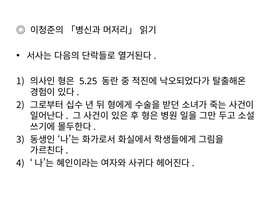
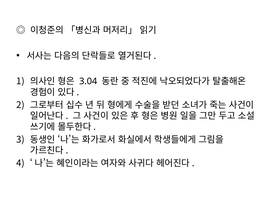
5.25: 5.25 -> 3.04
